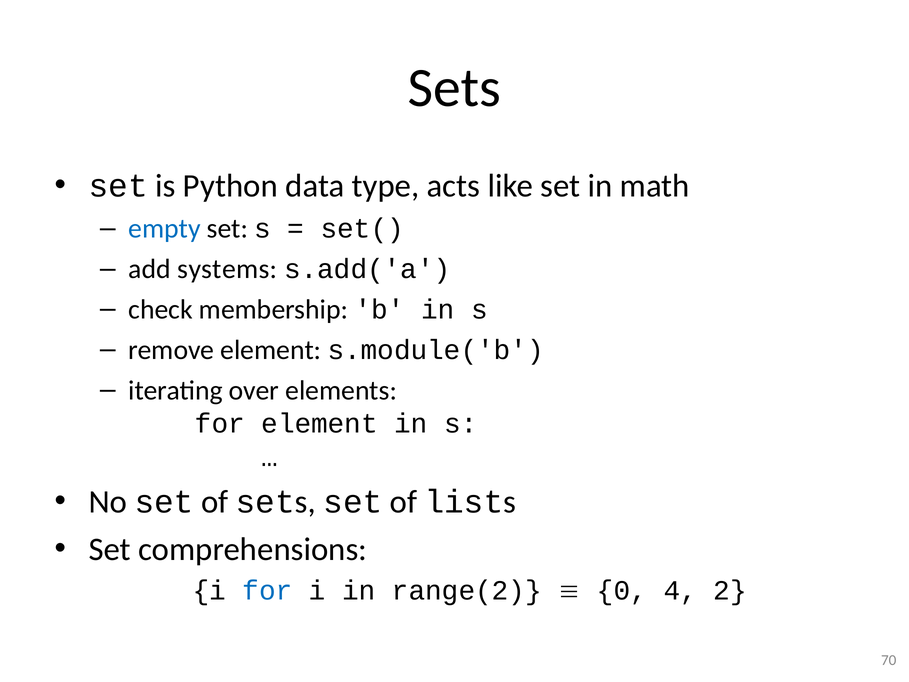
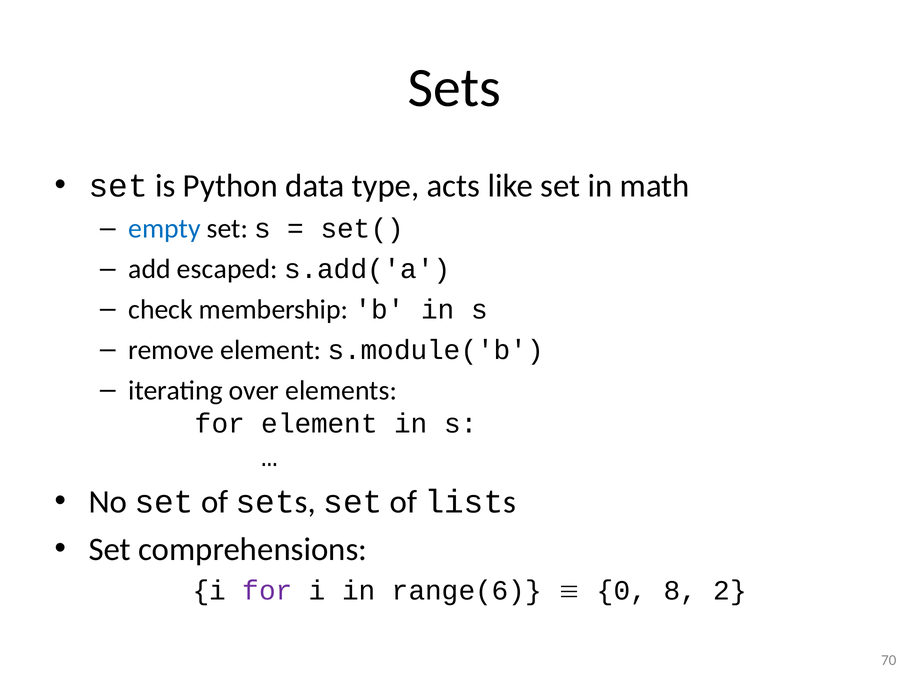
systems: systems -> escaped
for at (267, 590) colour: blue -> purple
range(2: range(2 -> range(6
4: 4 -> 8
